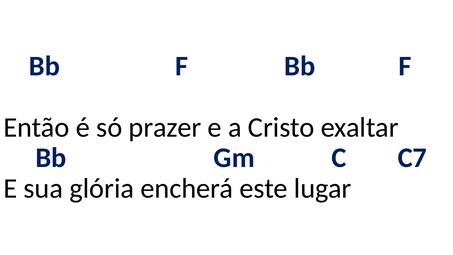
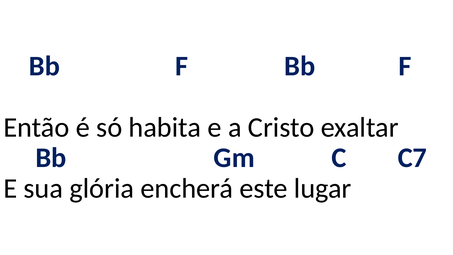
prazer: prazer -> habita
